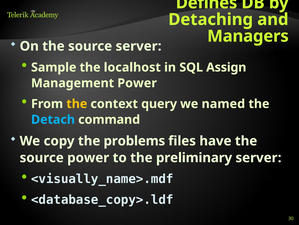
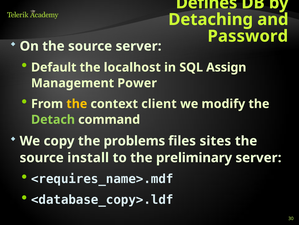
Managers: Managers -> Password
Sample: Sample -> Default
query: query -> client
named: named -> modify
Detach colour: light blue -> light green
have: have -> sites
source power: power -> install
<visually_name>.mdf: <visually_name>.mdf -> <requires_name>.mdf
